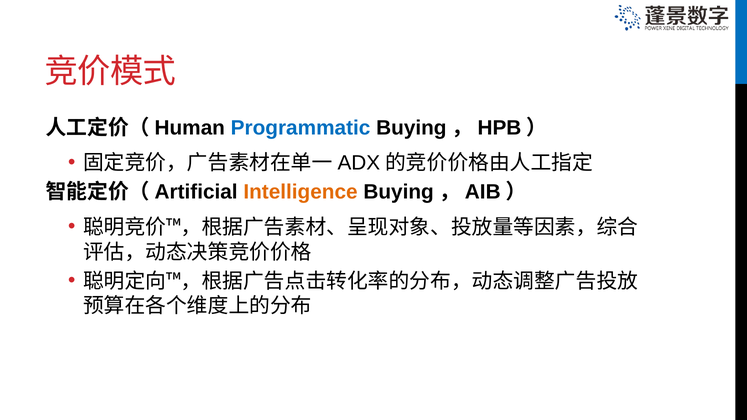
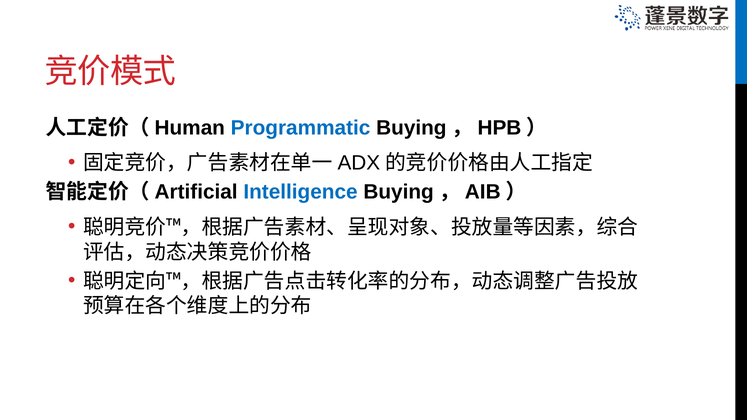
Intelligence colour: orange -> blue
